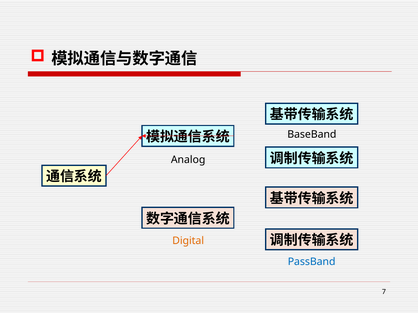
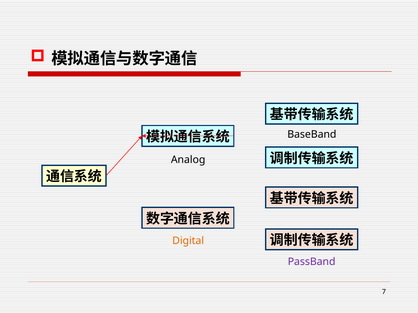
PassBand colour: blue -> purple
